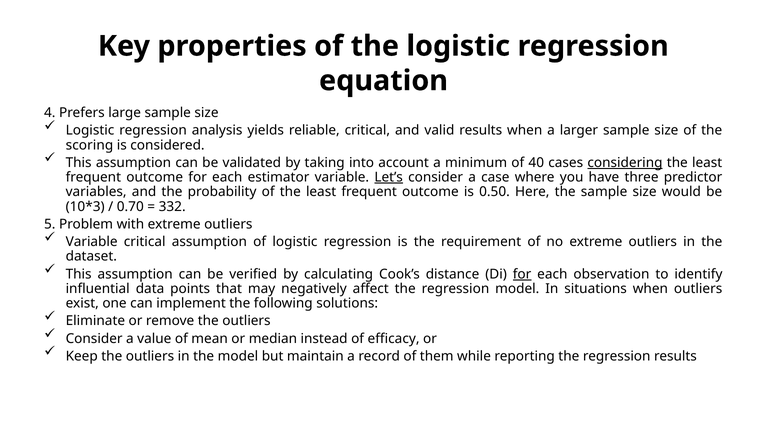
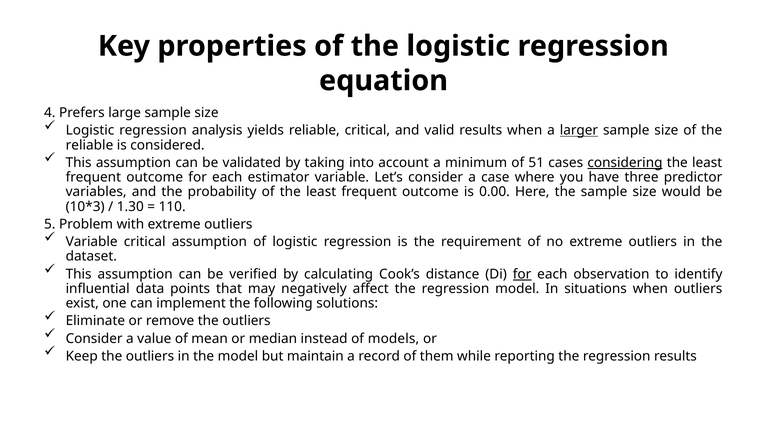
larger underline: none -> present
scoring at (89, 145): scoring -> reliable
40: 40 -> 51
Let’s underline: present -> none
0.50: 0.50 -> 0.00
0.70: 0.70 -> 1.30
332: 332 -> 110
efficacy: efficacy -> models
